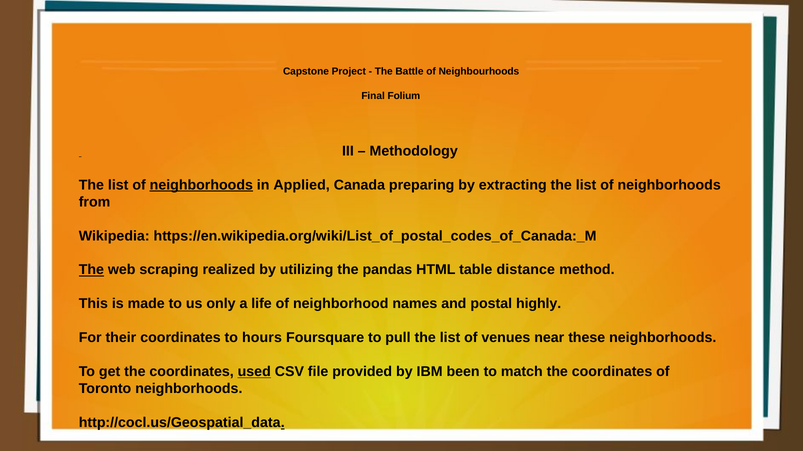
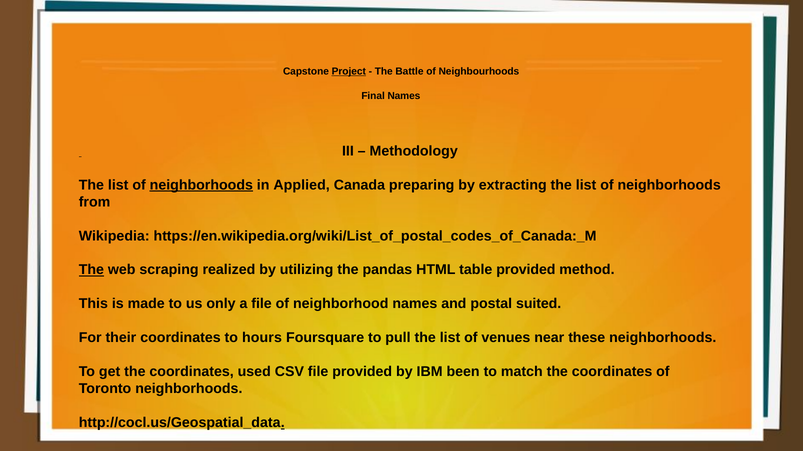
Project underline: none -> present
Final Folium: Folium -> Names
table distance: distance -> provided
a life: life -> file
highly: highly -> suited
used underline: present -> none
